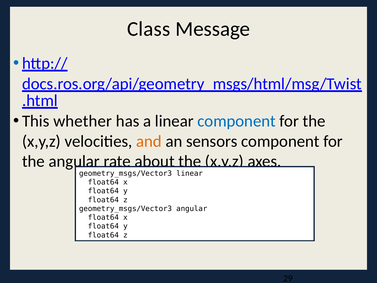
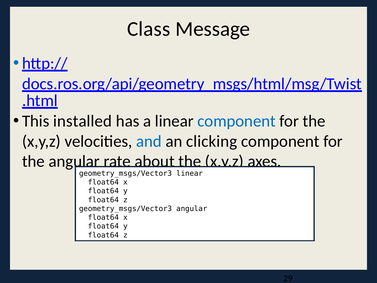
whether: whether -> installed
and colour: orange -> blue
sensors: sensors -> clicking
